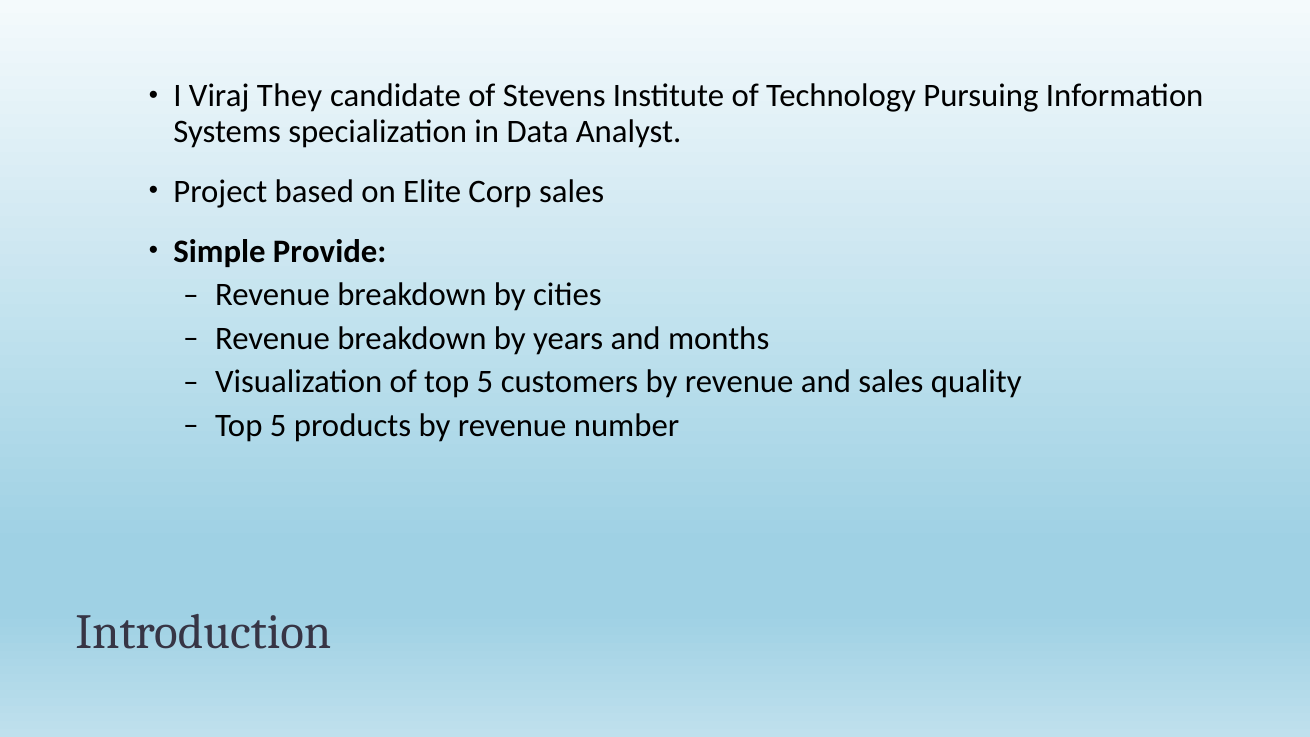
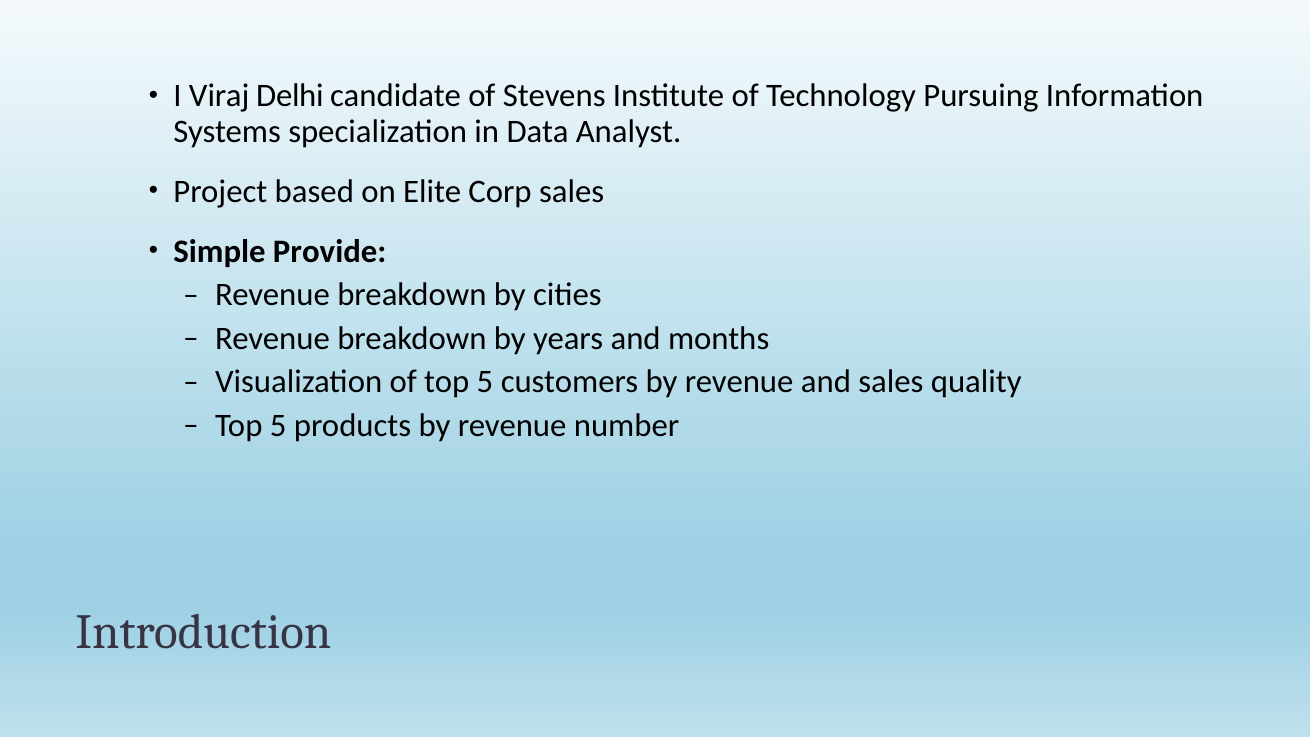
They: They -> Delhi
